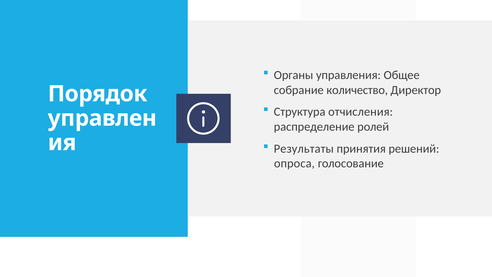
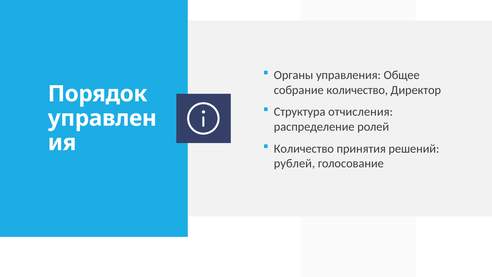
Результаты at (304, 148): Результаты -> Количество
опроса: опроса -> рублей
